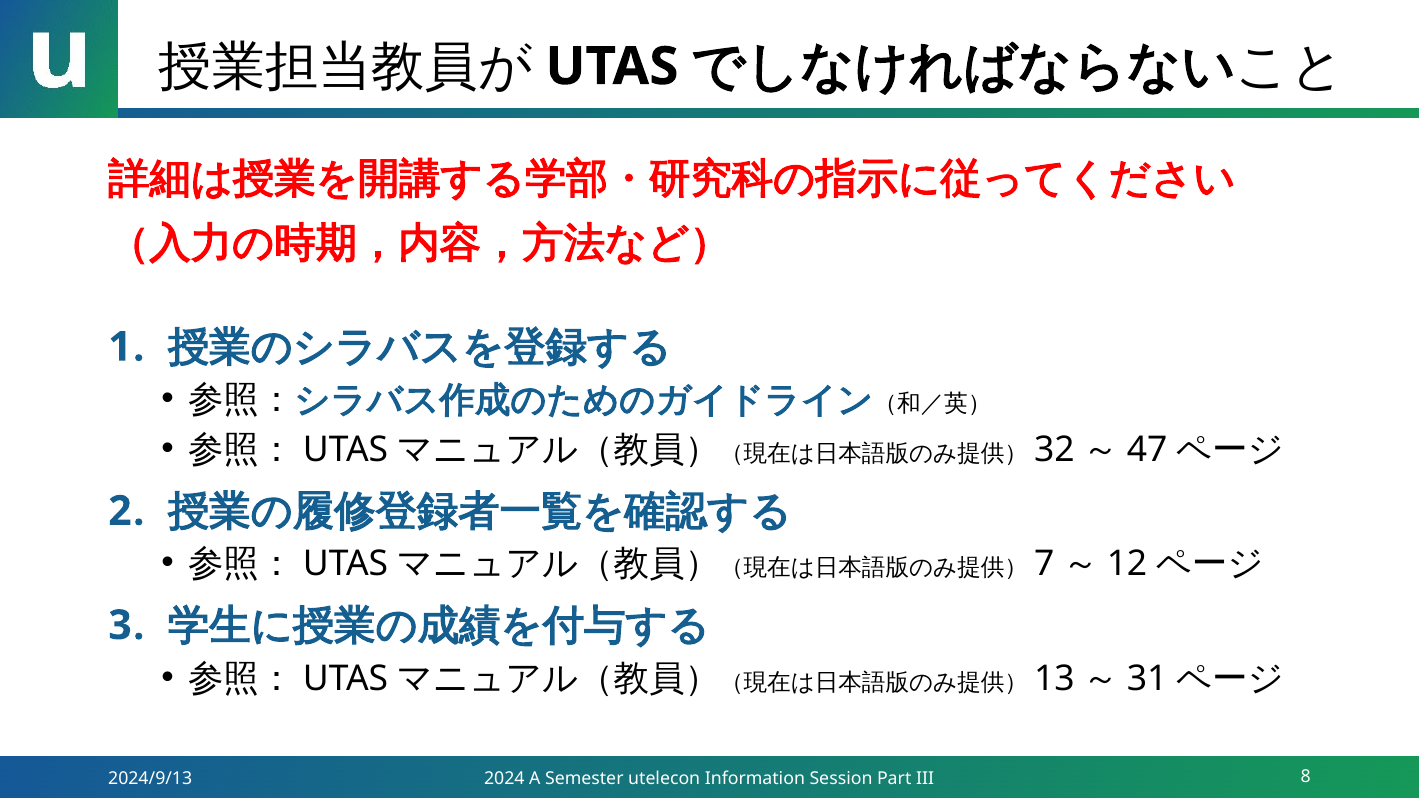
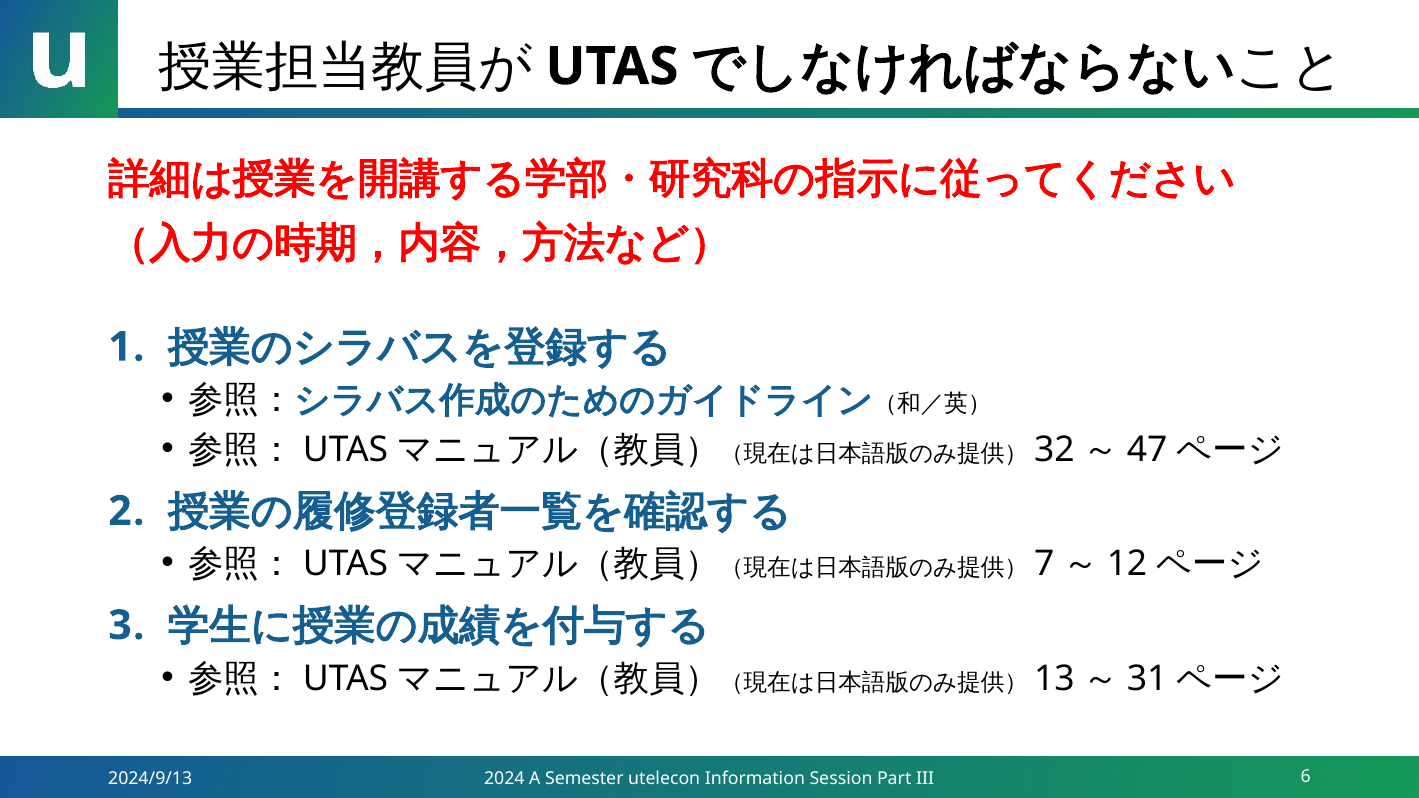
8: 8 -> 6
